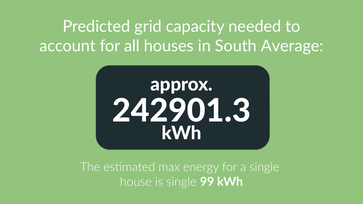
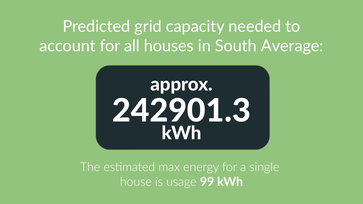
is single: single -> usage
